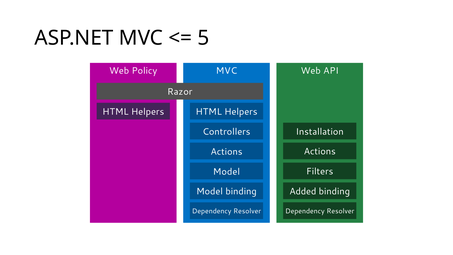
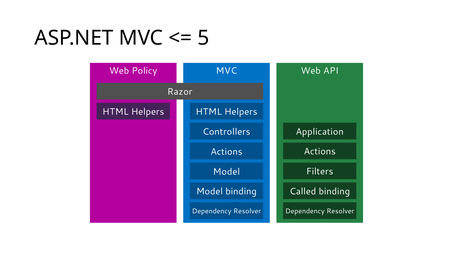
Installation: Installation -> Application
Added: Added -> Called
